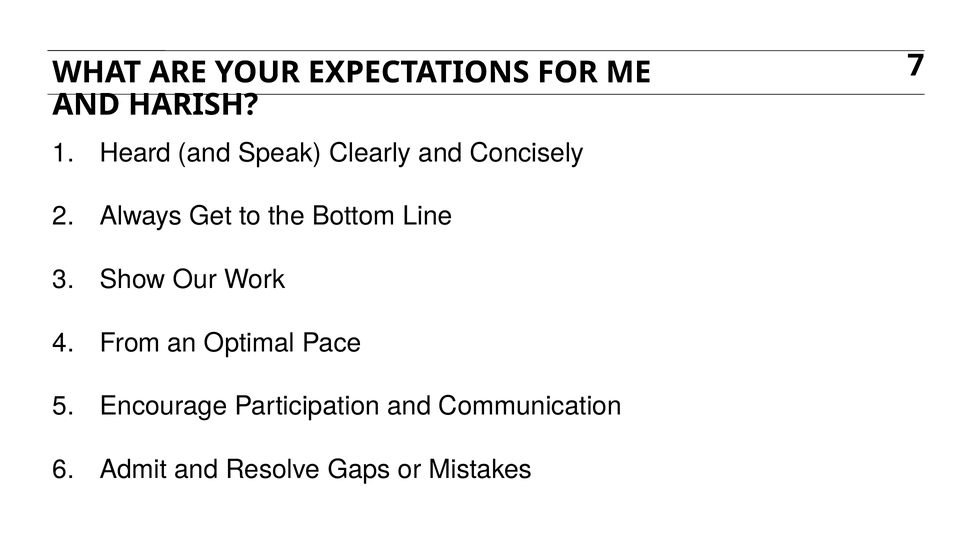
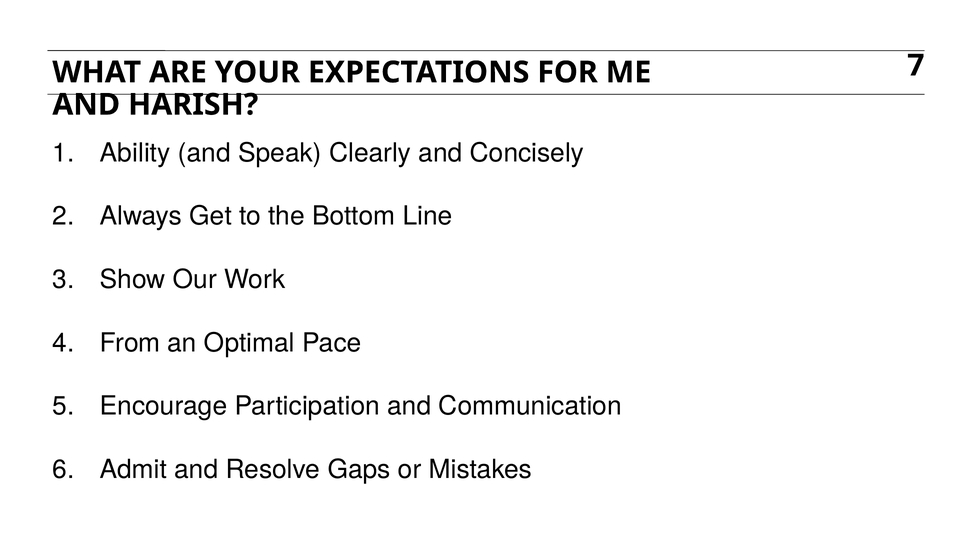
Heard: Heard -> Ability
